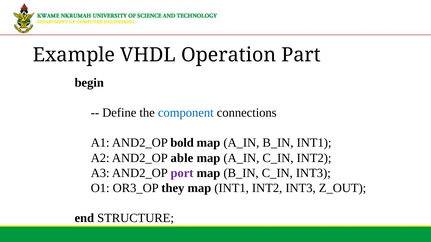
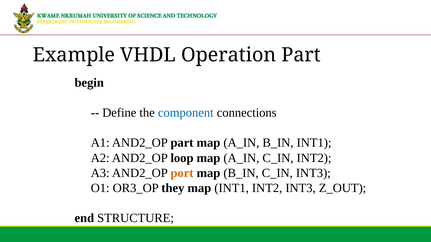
AND2_OP bold: bold -> part
able: able -> loop
port colour: purple -> orange
